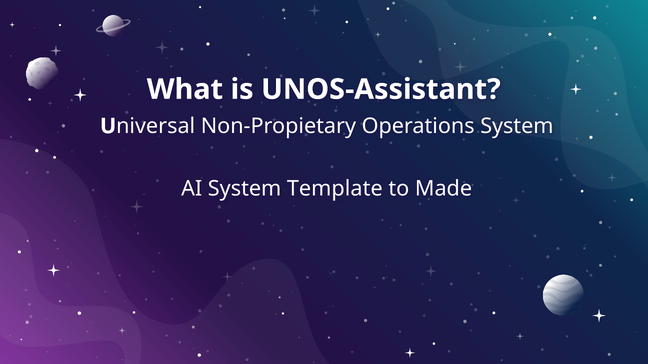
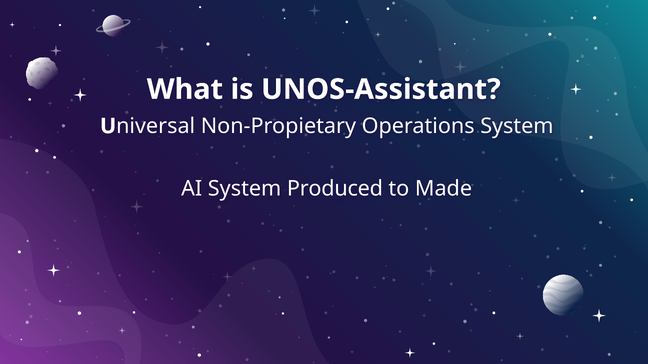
Template: Template -> Produced
